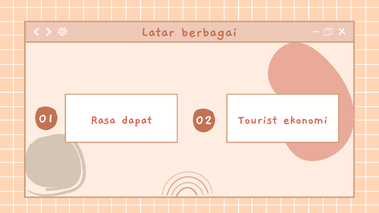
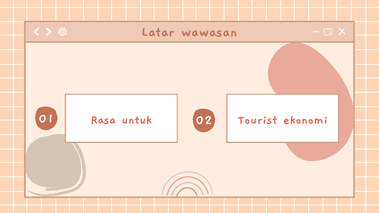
berbagai: berbagai -> wawasan
dapat: dapat -> untuk
